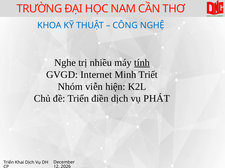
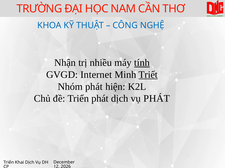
Nghe: Nghe -> Nhận
Triết underline: none -> present
Nhóm viễn: viễn -> phát
Triển điền: điền -> phát
